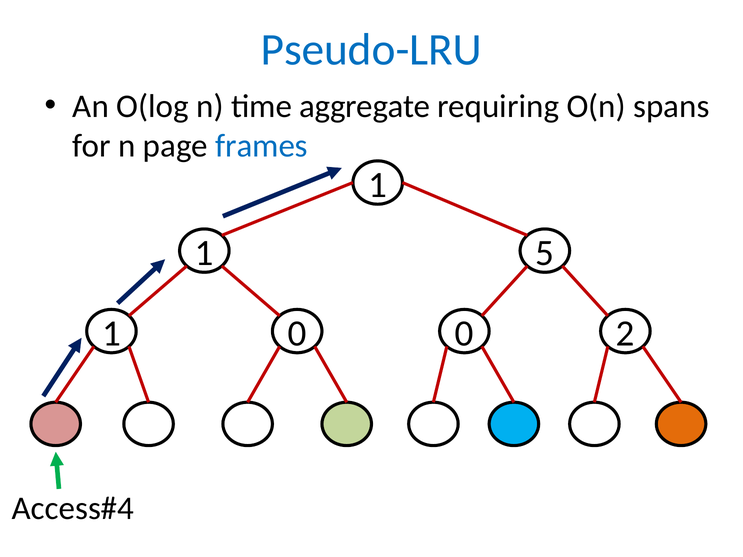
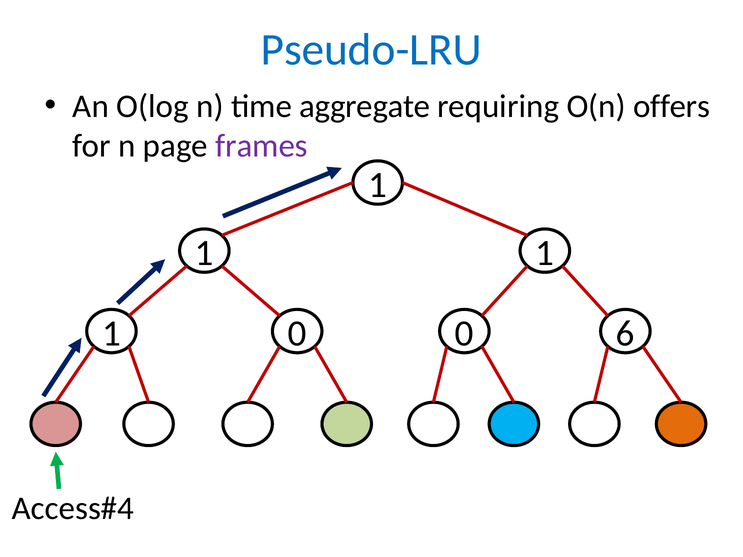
spans: spans -> offers
frames colour: blue -> purple
5 at (545, 253): 5 -> 1
2: 2 -> 6
